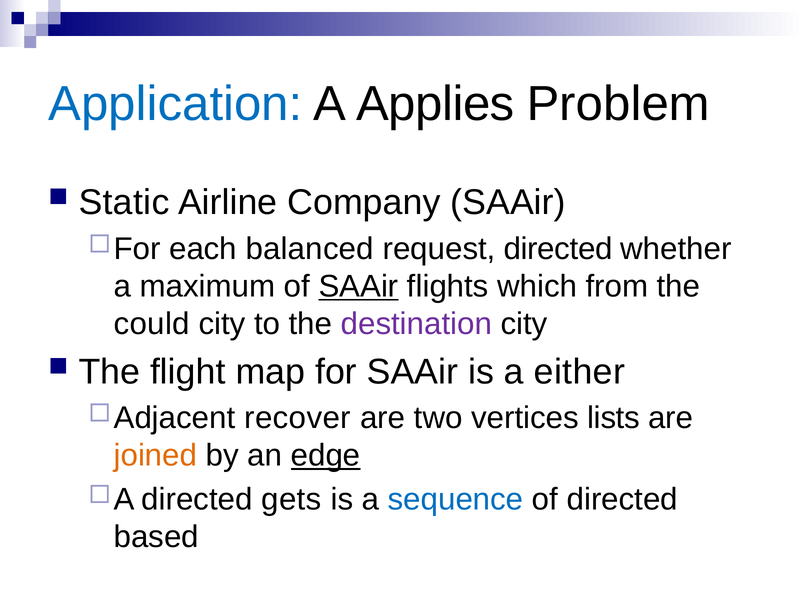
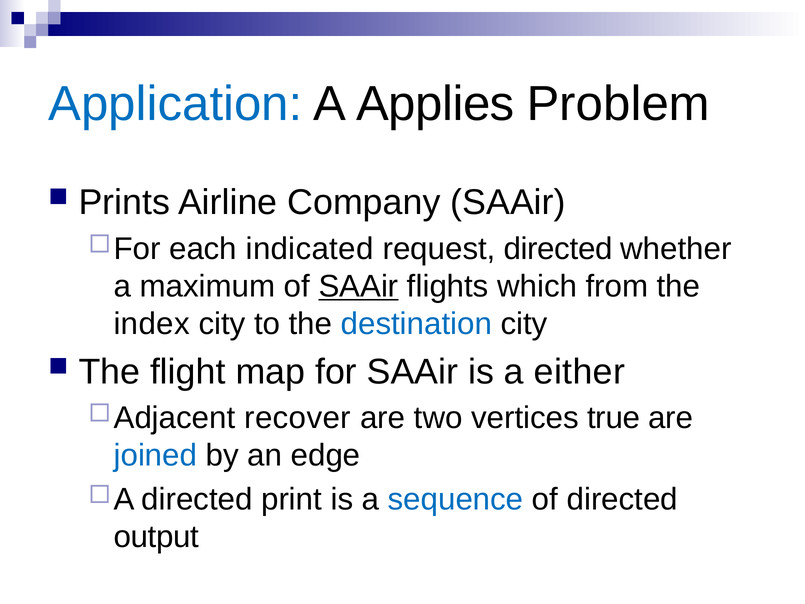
Static: Static -> Prints
balanced: balanced -> indicated
could: could -> index
destination colour: purple -> blue
lists: lists -> true
joined colour: orange -> blue
edge underline: present -> none
gets: gets -> print
based: based -> output
